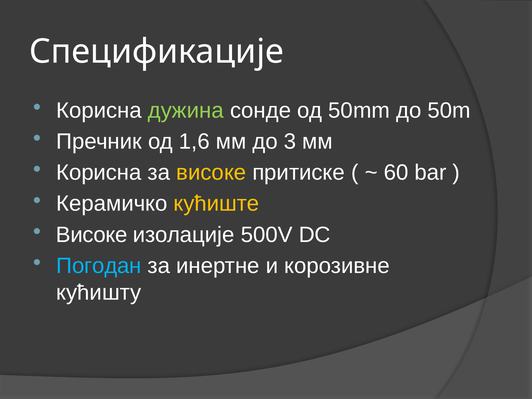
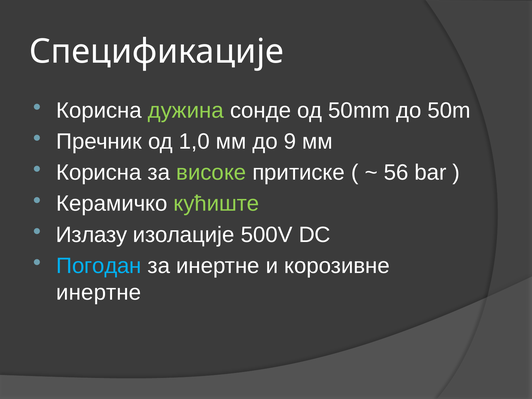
1,6: 1,6 -> 1,0
3: 3 -> 9
високе at (211, 173) colour: yellow -> light green
60: 60 -> 56
кућиште colour: yellow -> light green
Високе at (92, 235): Високе -> Излазу
кућишту at (99, 292): кућишту -> инертне
